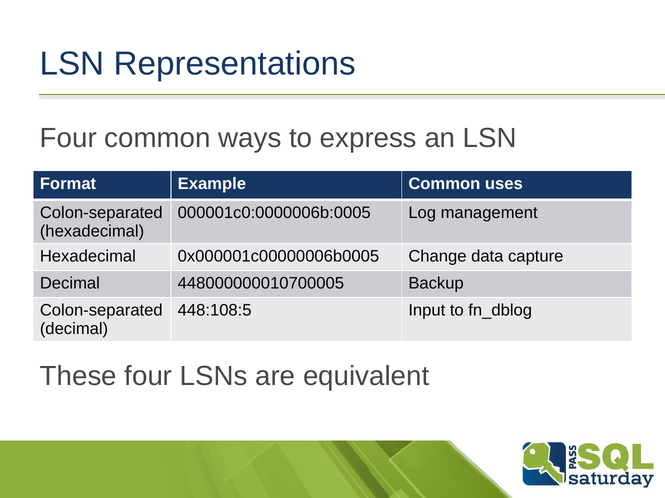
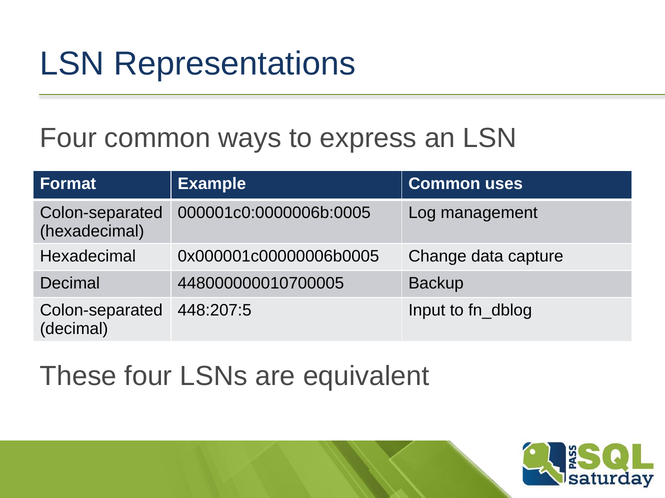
448:108:5: 448:108:5 -> 448:207:5
